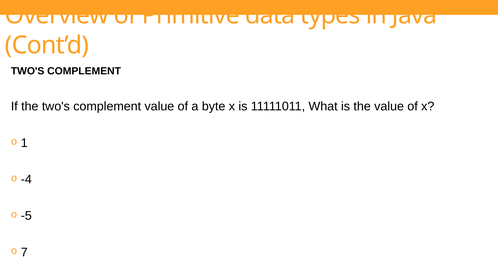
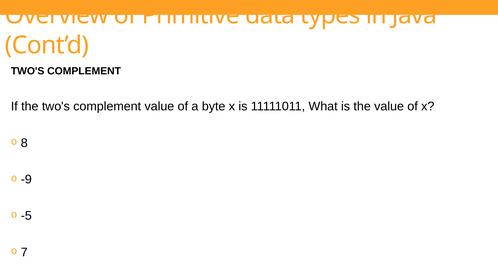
1: 1 -> 8
-4: -4 -> -9
